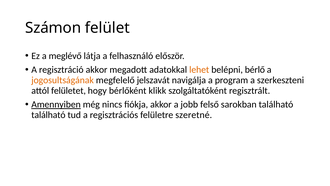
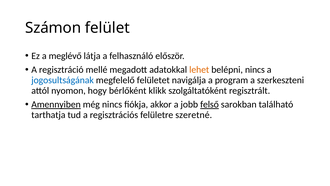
regisztráció akkor: akkor -> mellé
belépni bérlő: bérlő -> nincs
jogosultságának colour: orange -> blue
jelszavát: jelszavát -> felületet
felületet: felületet -> nyomon
felső underline: none -> present
található at (48, 115): található -> tarthatja
